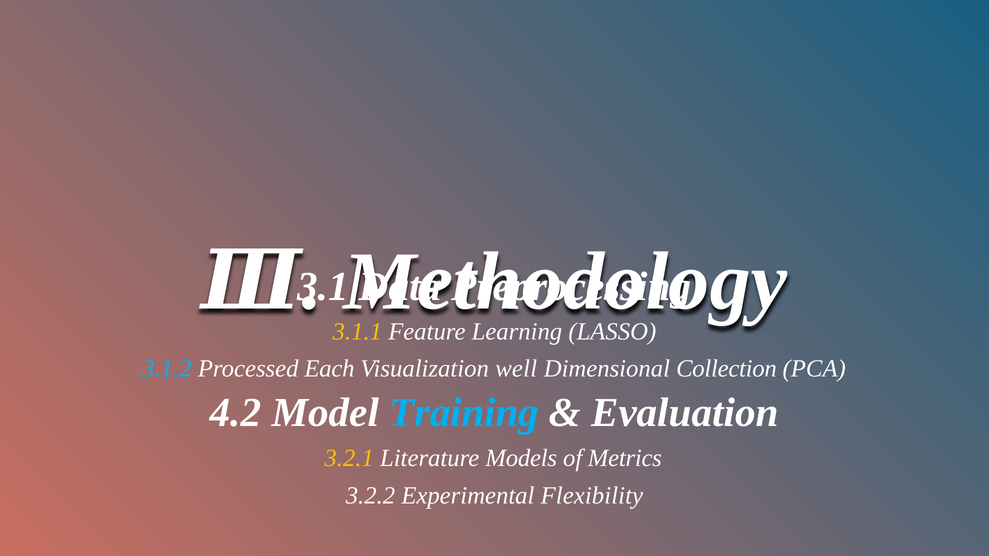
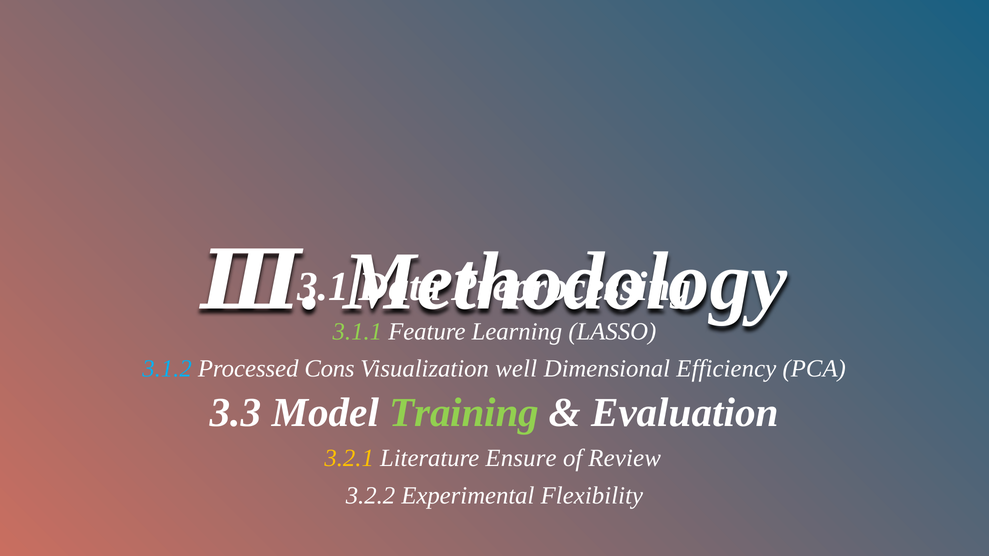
3.1.1 colour: yellow -> light green
Each: Each -> Cons
Collection: Collection -> Efficiency
4.2: 4.2 -> 3.3
Training colour: light blue -> light green
Models: Models -> Ensure
Metrics: Metrics -> Review
